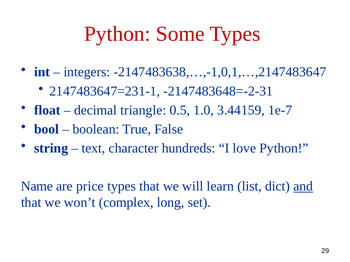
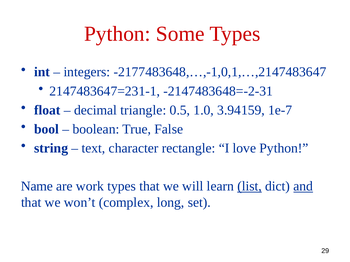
-2147483638,…,-1,0,1,…,2147483647: -2147483638,…,-1,0,1,…,2147483647 -> -2177483648,…,-1,0,1,…,2147483647
3.44159: 3.44159 -> 3.94159
hundreds: hundreds -> rectangle
price: price -> work
list underline: none -> present
